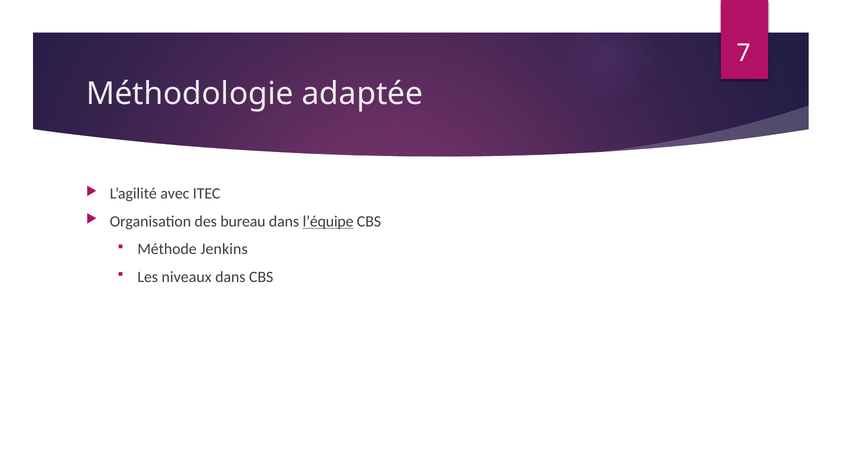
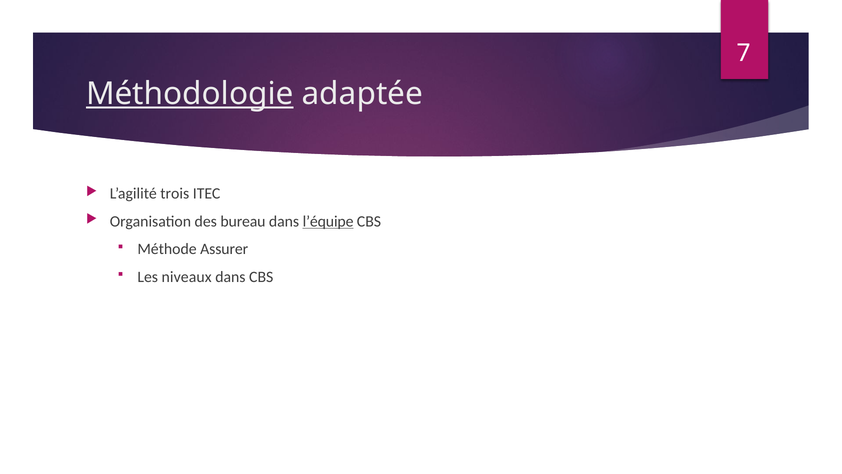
Méthodologie underline: none -> present
avec: avec -> trois
Jenkins: Jenkins -> Assurer
